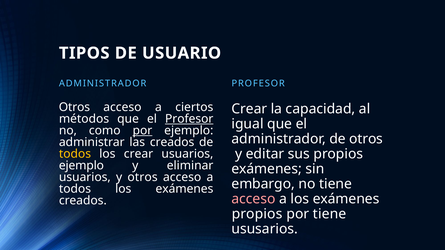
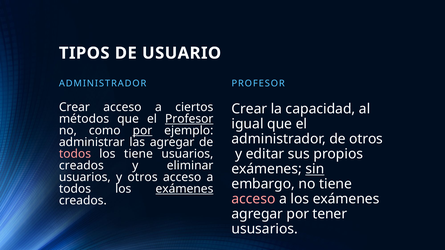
Otros at (74, 107): Otros -> Crear
las creados: creados -> agregar
todos at (75, 154) colour: yellow -> pink
los crear: crear -> tiene
ejemplo at (81, 166): ejemplo -> creados
sin underline: none -> present
exámenes at (184, 189) underline: none -> present
propios at (257, 214): propios -> agregar
por tiene: tiene -> tener
